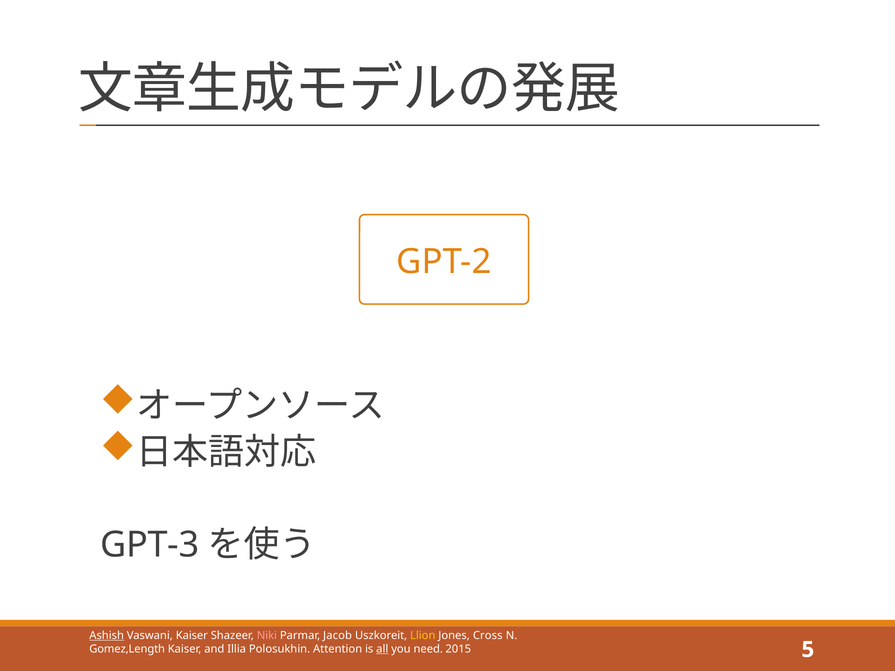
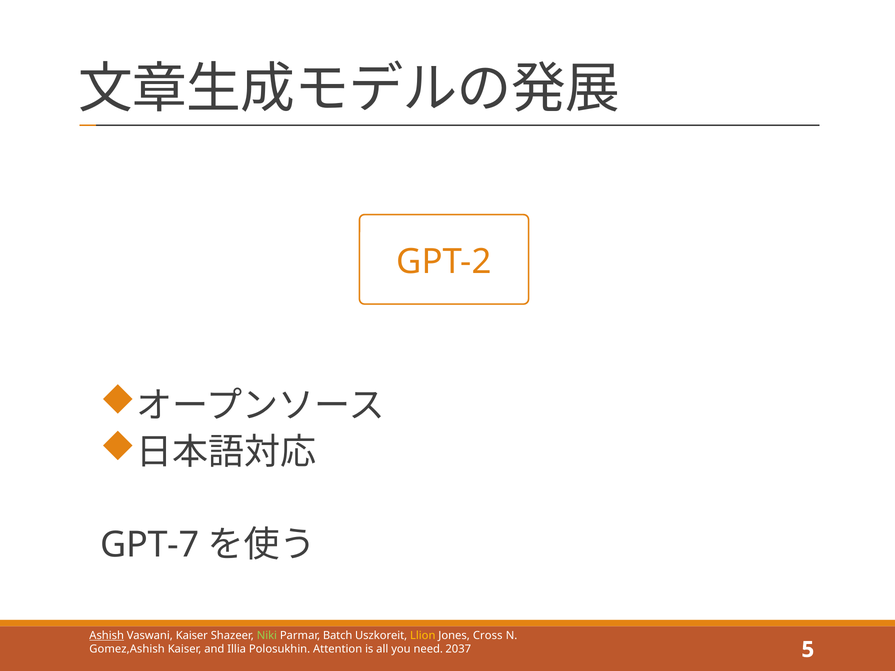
GPT-3: GPT-3 -> GPT-7
Niki colour: pink -> light green
Jacob: Jacob -> Batch
Gomez,Length: Gomez,Length -> Gomez,Ashish
all underline: present -> none
2015: 2015 -> 2037
